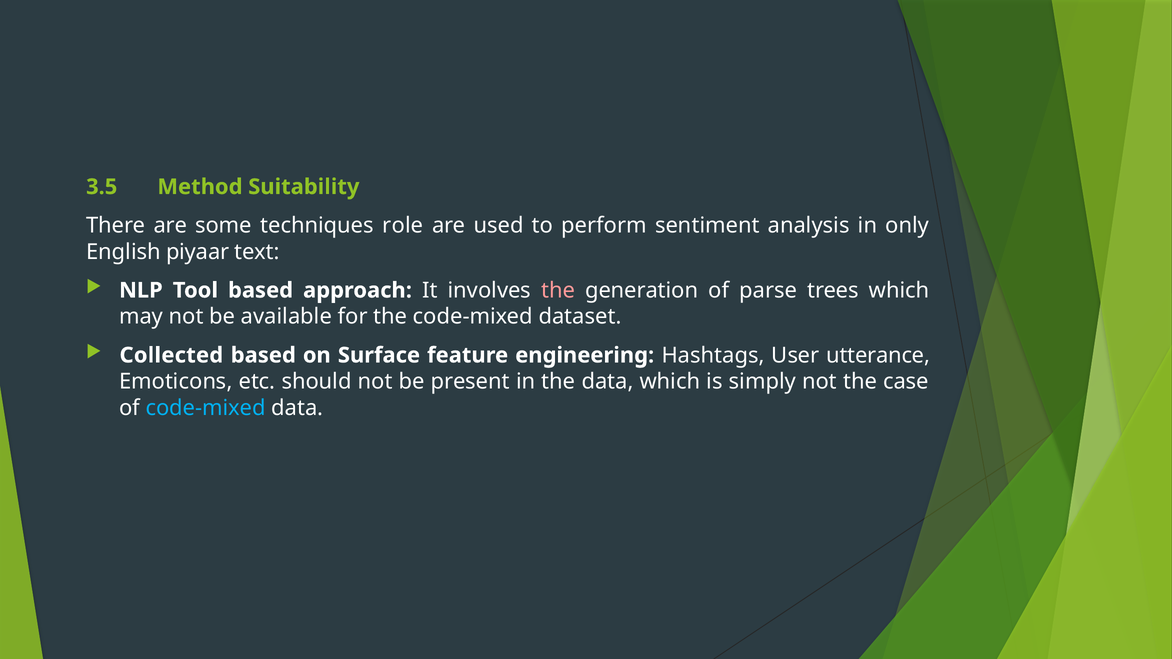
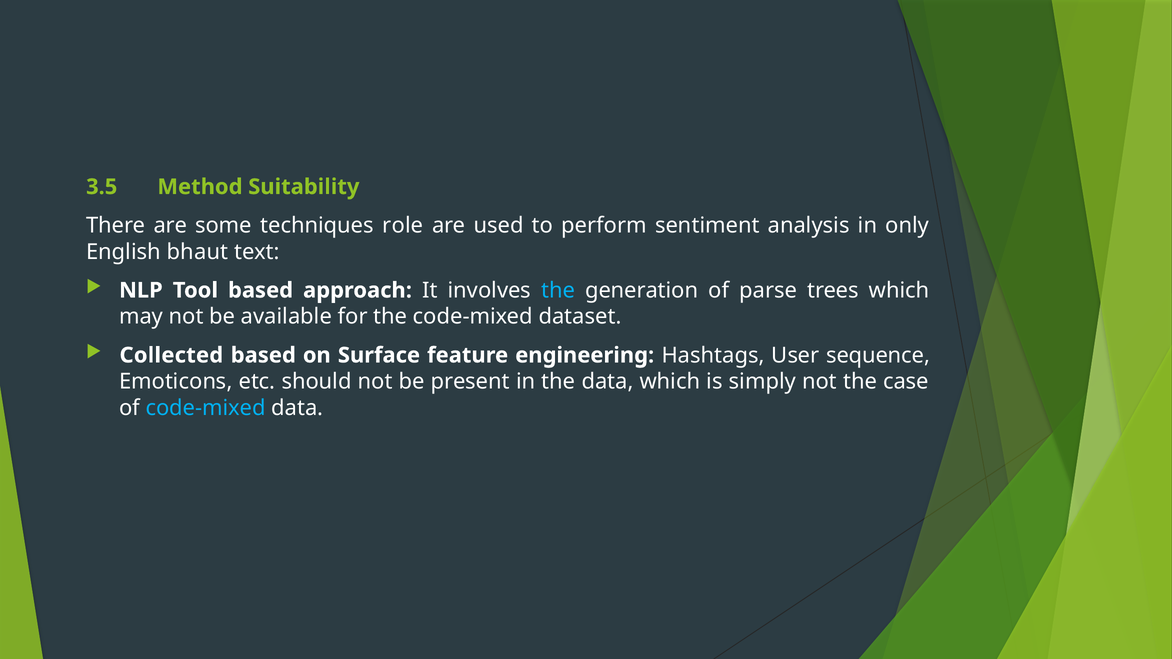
piyaar: piyaar -> bhaut
the at (558, 290) colour: pink -> light blue
utterance: utterance -> sequence
